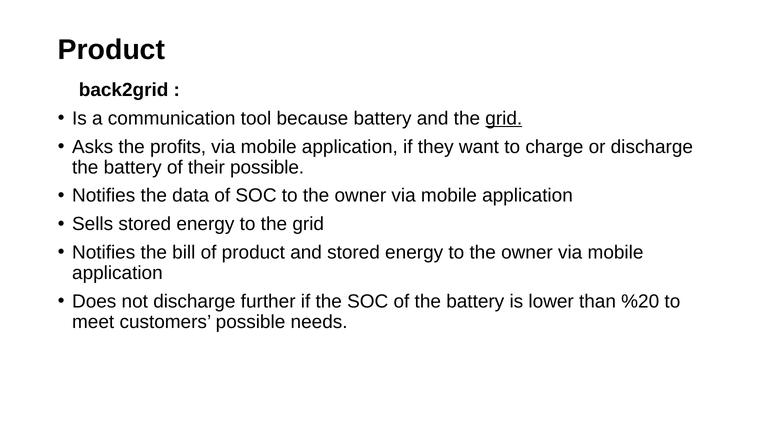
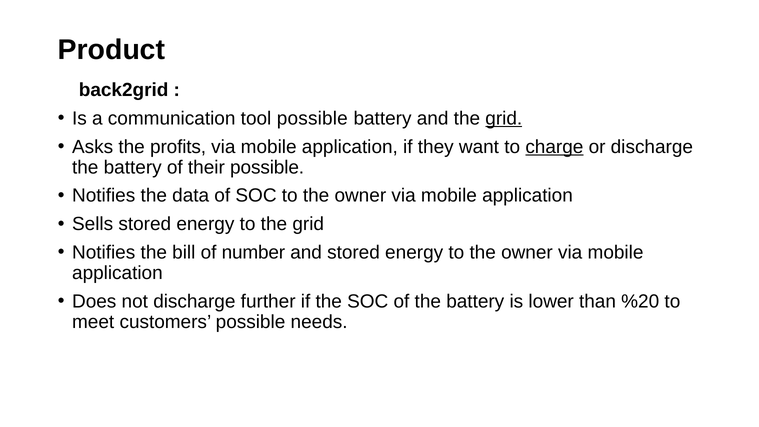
tool because: because -> possible
charge underline: none -> present
of product: product -> number
